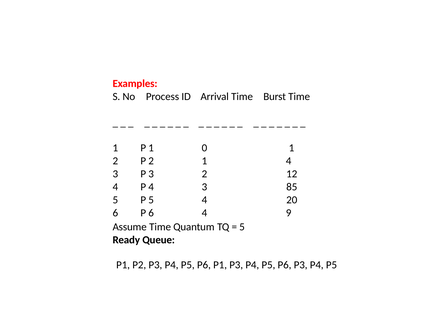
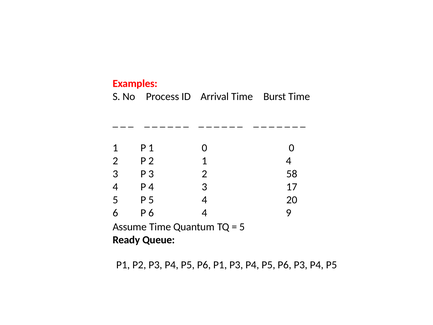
0 1: 1 -> 0
12: 12 -> 58
85: 85 -> 17
